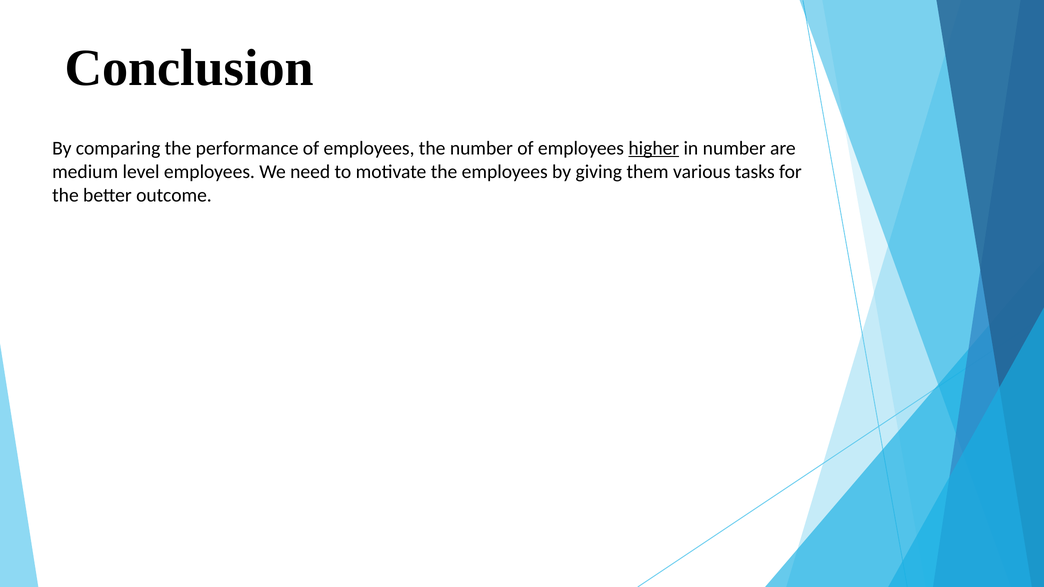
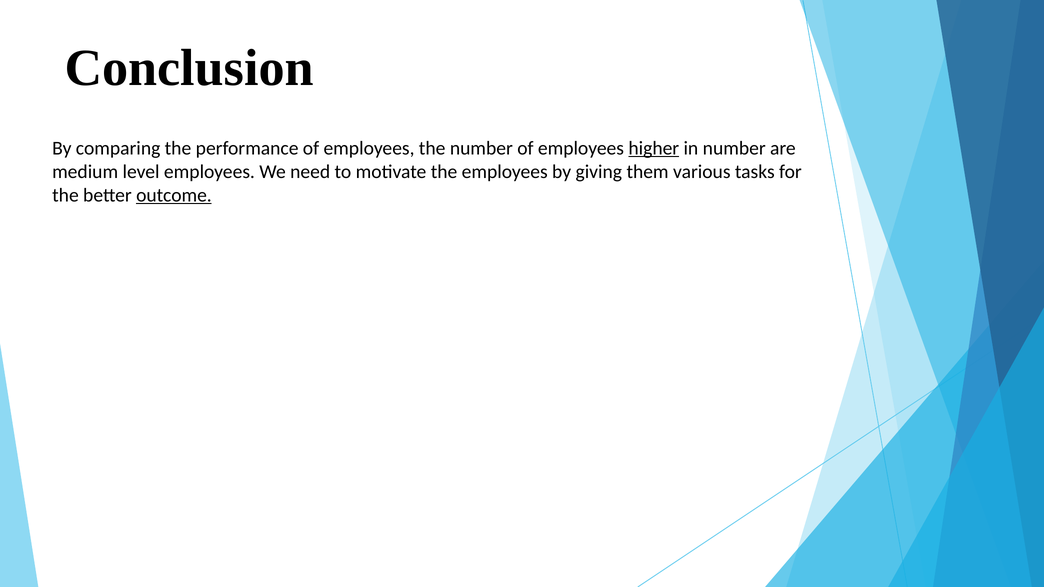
outcome underline: none -> present
